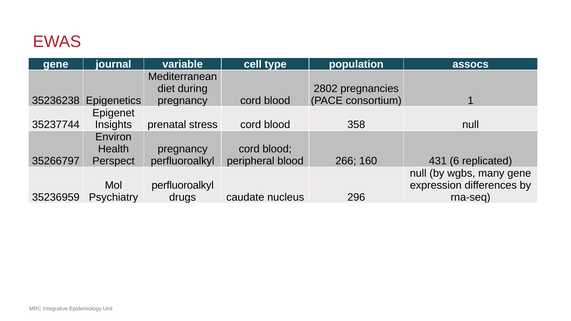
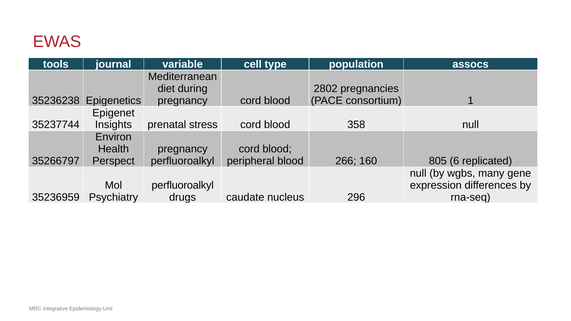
gene at (56, 64): gene -> tools
431: 431 -> 805
